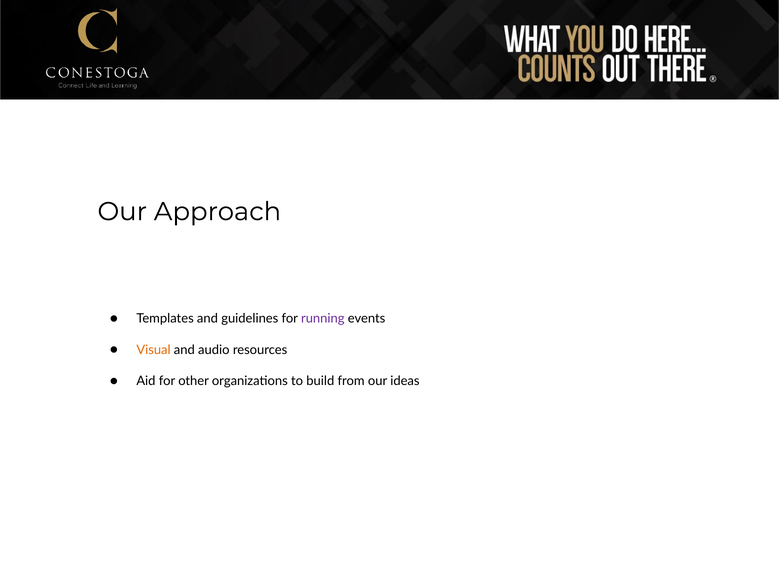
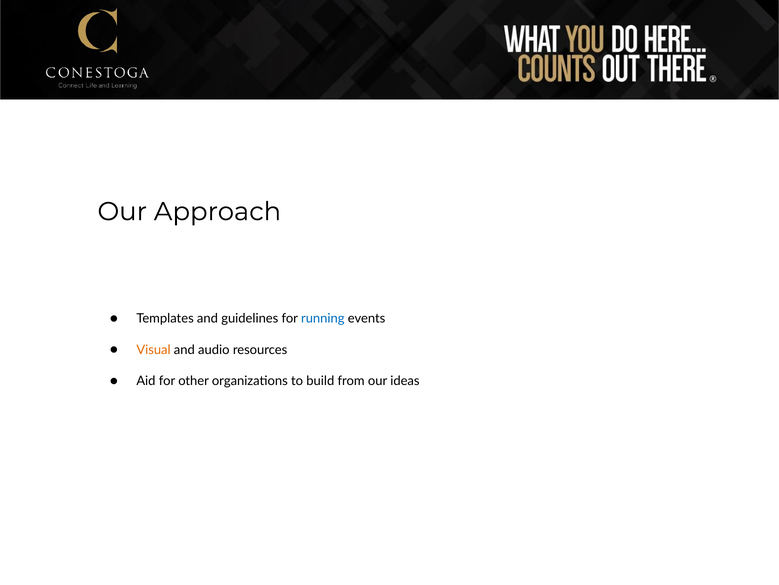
running colour: purple -> blue
